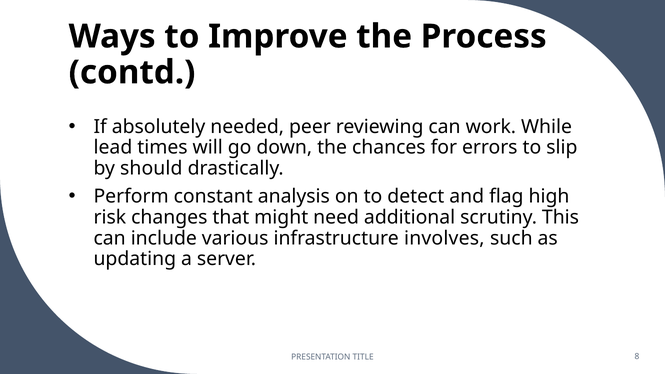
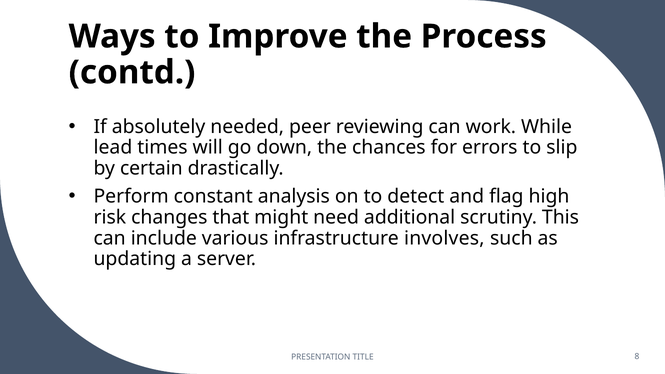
should: should -> certain
